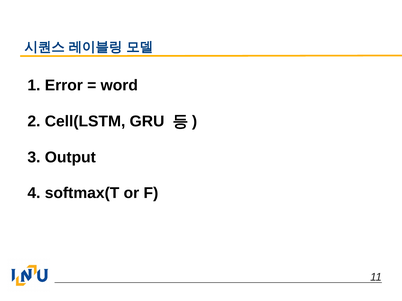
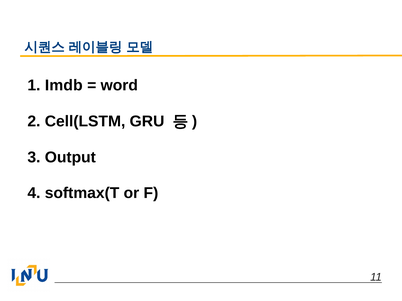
Error: Error -> Imdb
